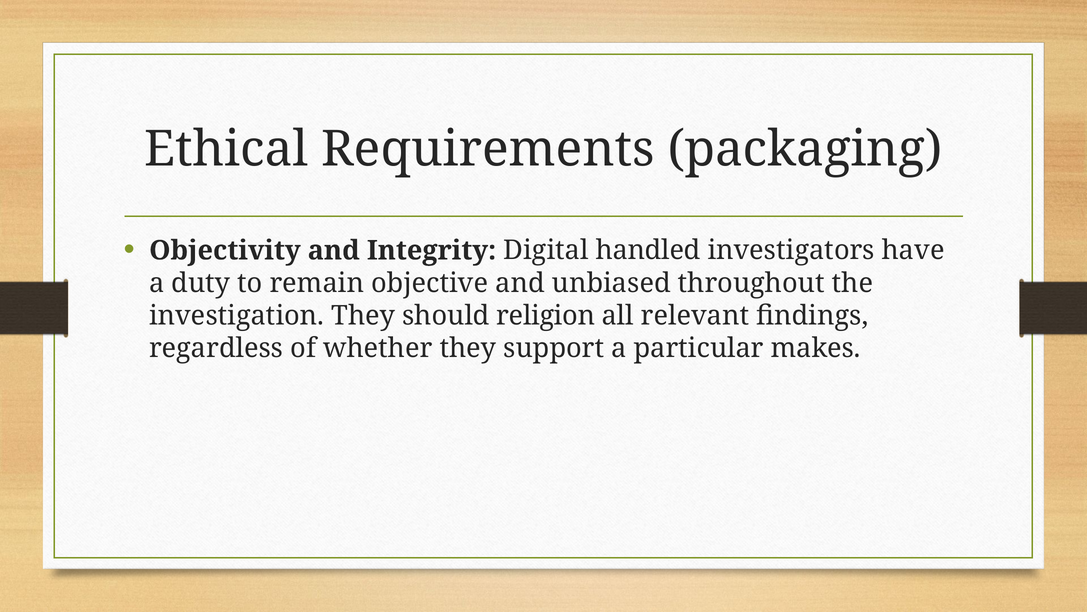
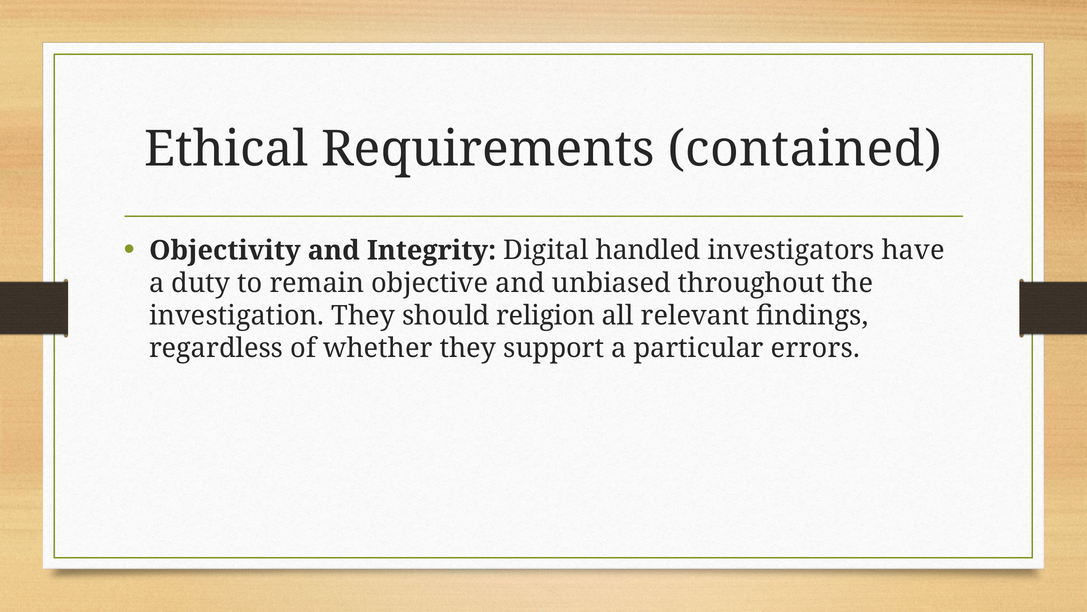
packaging: packaging -> contained
makes: makes -> errors
